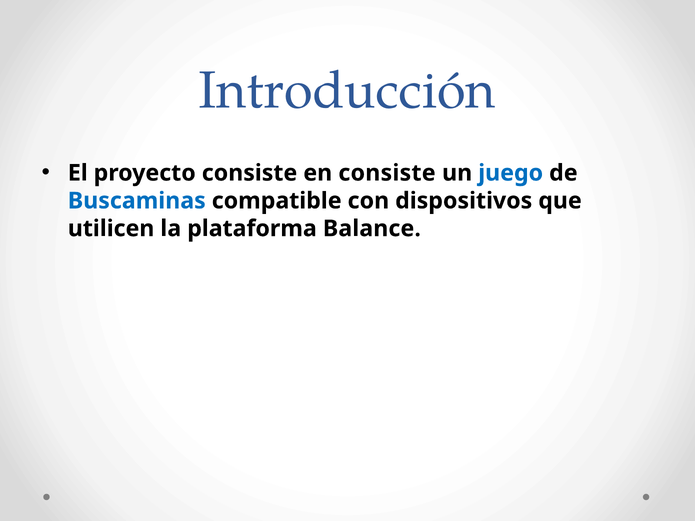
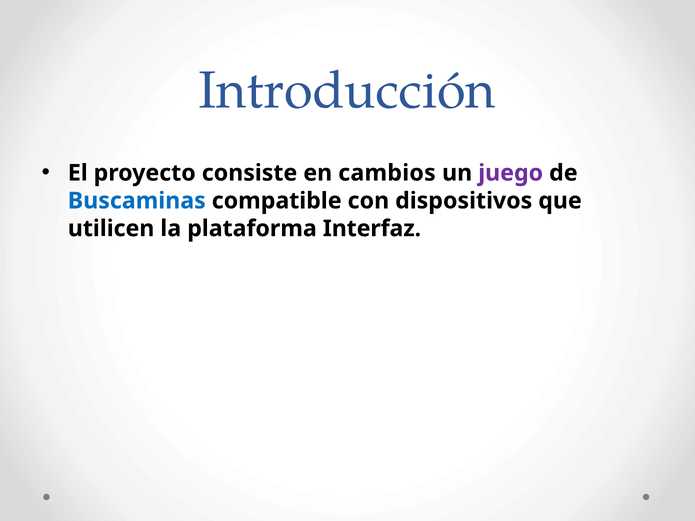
en consiste: consiste -> cambios
juego colour: blue -> purple
Balance: Balance -> Interfaz
